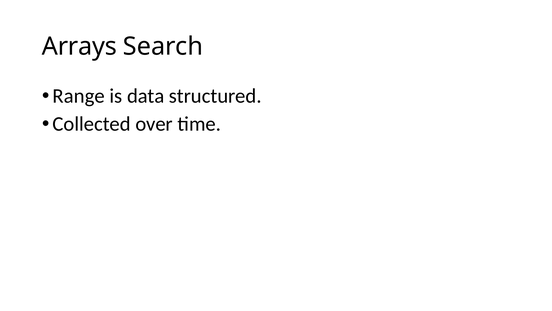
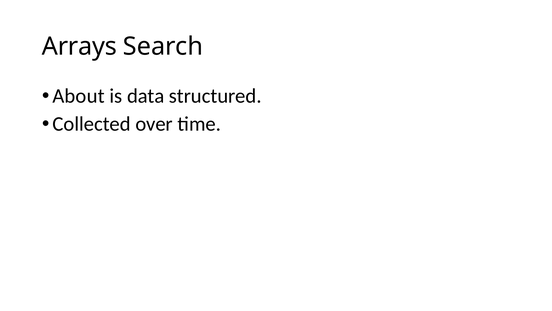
Range: Range -> About
